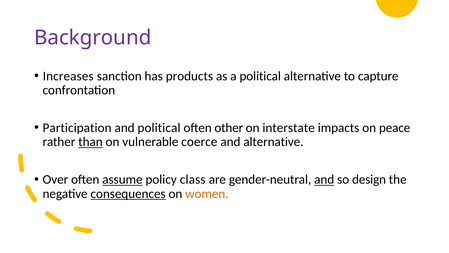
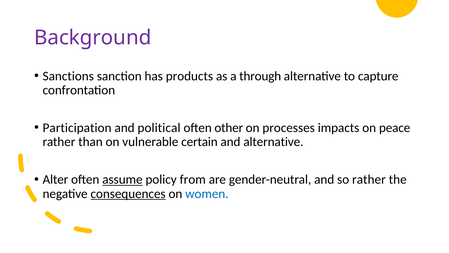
Increases: Increases -> Sanctions
a political: political -> through
interstate: interstate -> processes
than underline: present -> none
coerce: coerce -> certain
Over: Over -> Alter
class: class -> from
and at (324, 179) underline: present -> none
so design: design -> rather
women colour: orange -> blue
